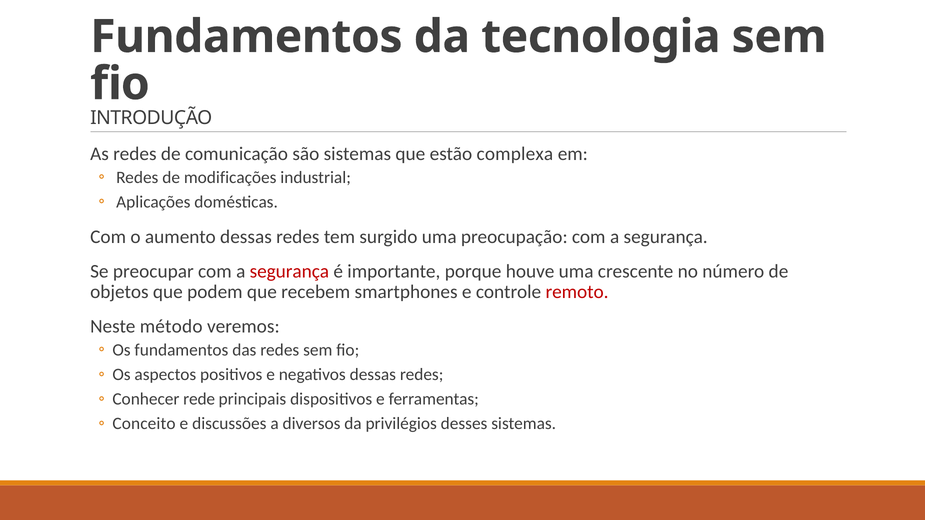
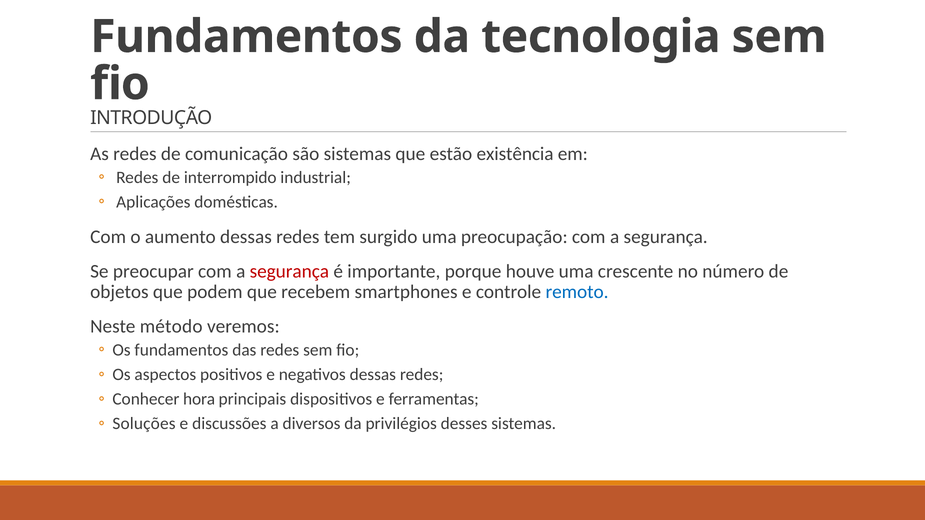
complexa: complexa -> existência
modificações: modificações -> interrompido
remoto colour: red -> blue
rede: rede -> hora
Conceito: Conceito -> Soluções
